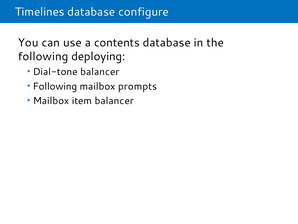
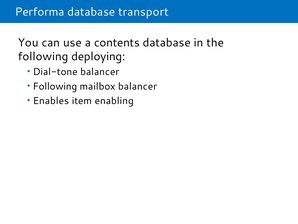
Timelines: Timelines -> Performa
configure: configure -> transport
mailbox prompts: prompts -> balancer
Mailbox at (51, 101): Mailbox -> Enables
item balancer: balancer -> enabling
